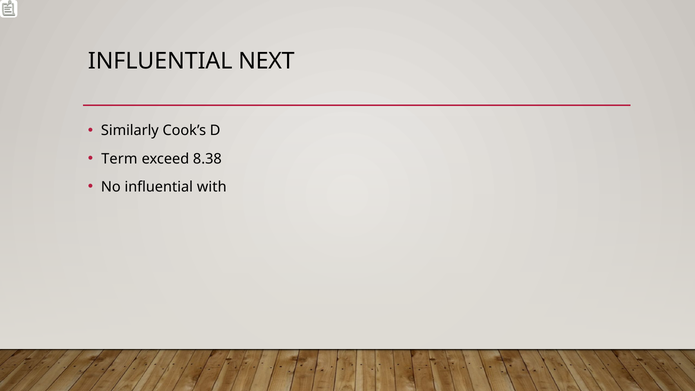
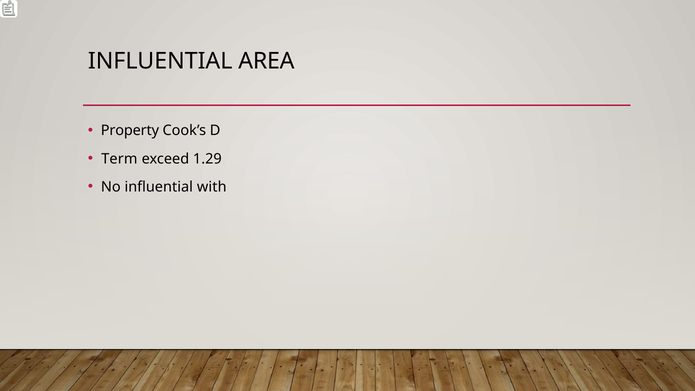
NEXT: NEXT -> AREA
Similarly: Similarly -> Property
8.38: 8.38 -> 1.29
